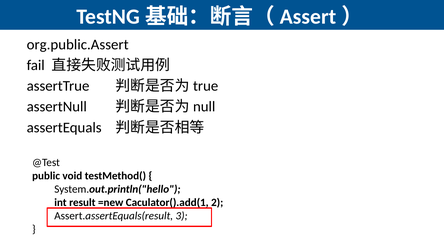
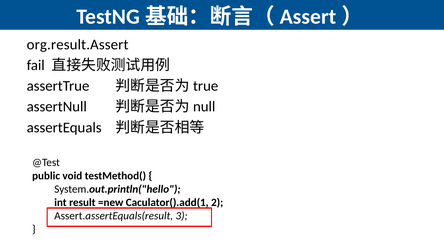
org.public.Assert: org.public.Assert -> org.result.Assert
